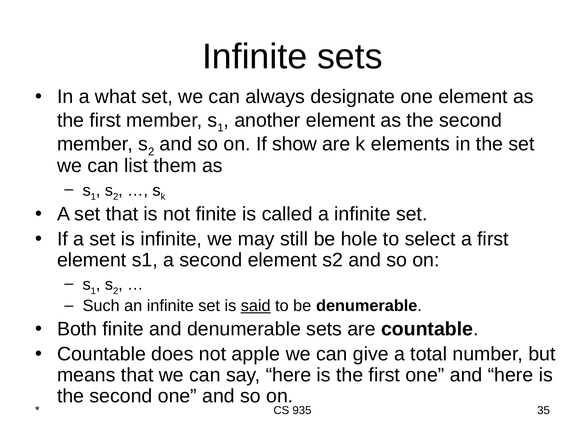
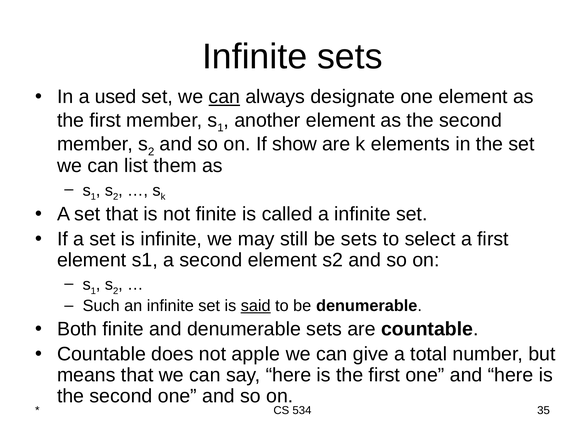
what: what -> used
can at (224, 97) underline: none -> present
be hole: hole -> sets
935: 935 -> 534
